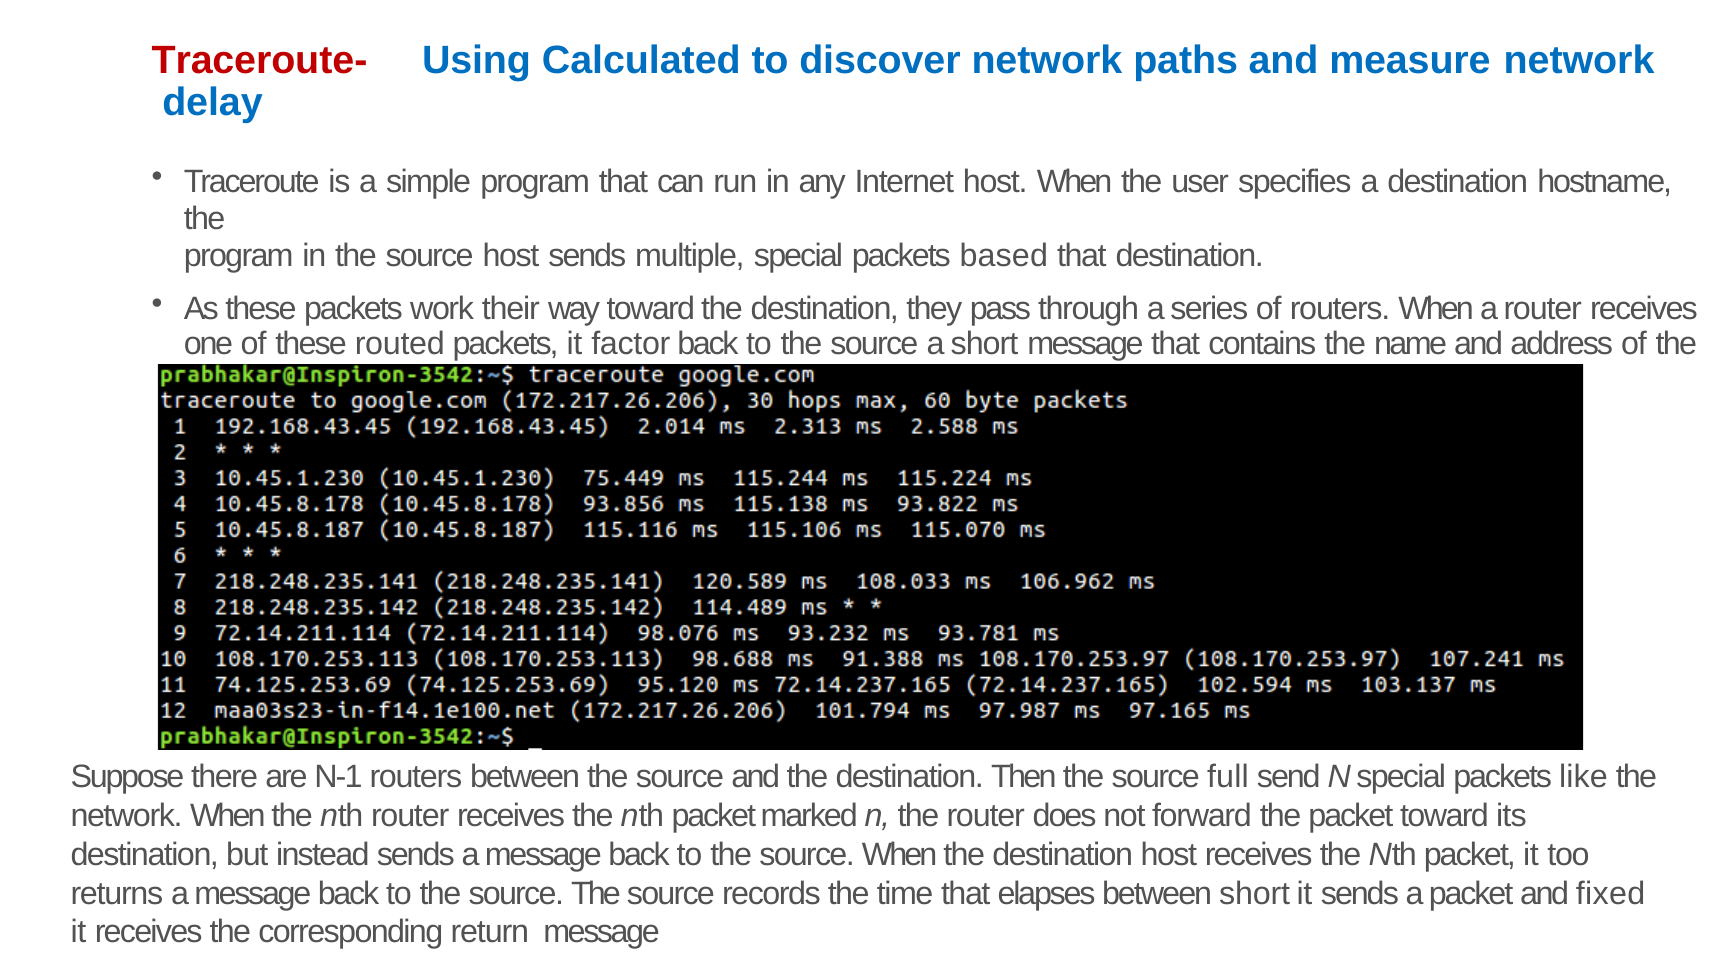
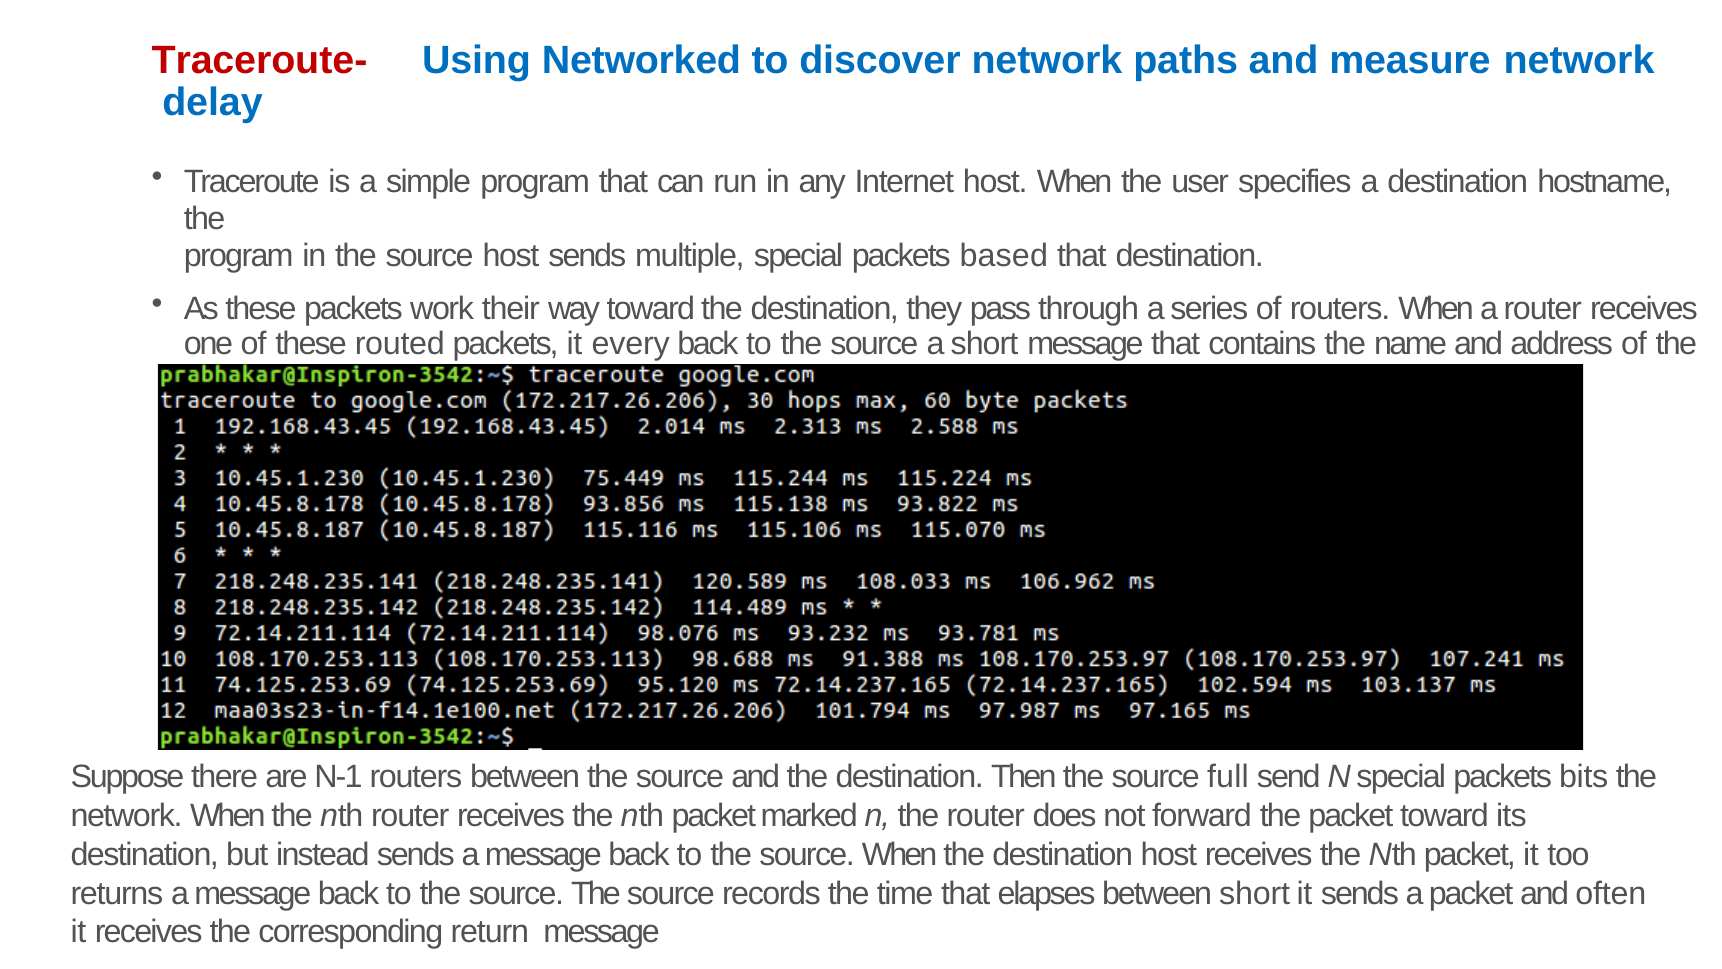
Calculated: Calculated -> Networked
factor: factor -> every
like: like -> bits
fixed: fixed -> often
